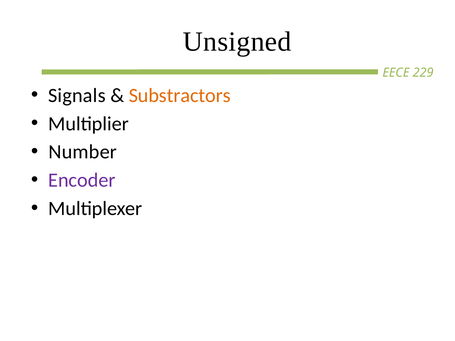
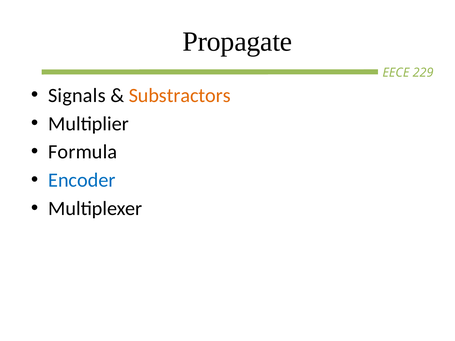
Unsigned: Unsigned -> Propagate
Number: Number -> Formula
Encoder colour: purple -> blue
